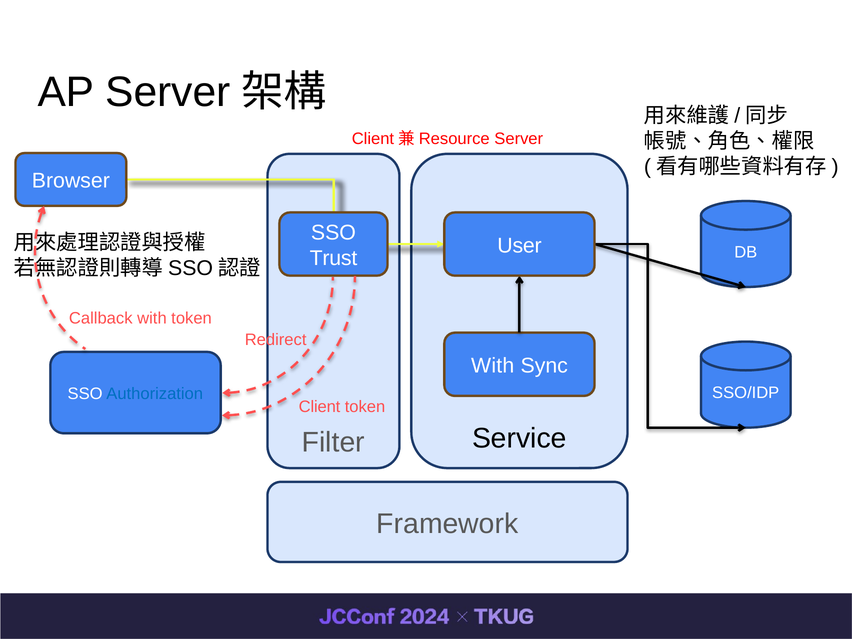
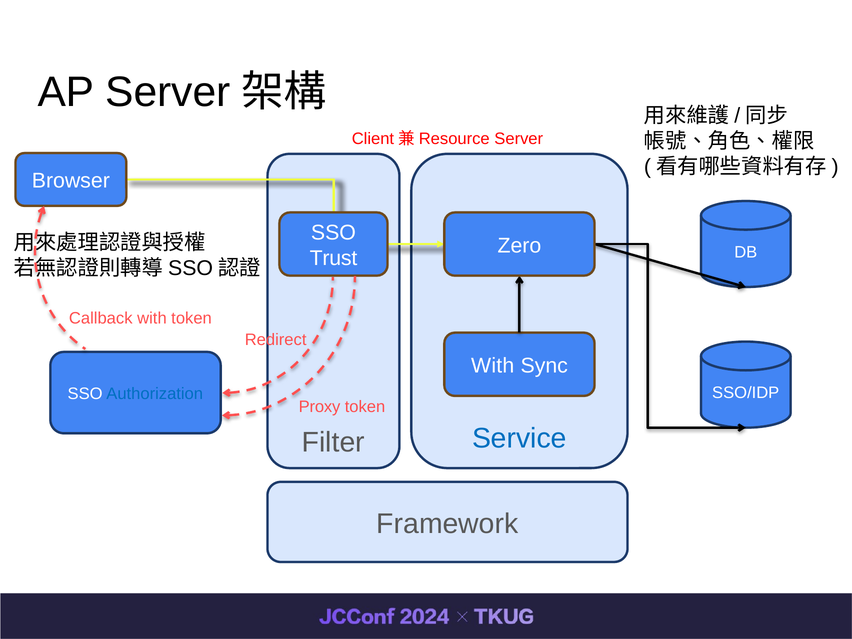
User: User -> Zero
Client: Client -> Proxy
Service colour: black -> blue
